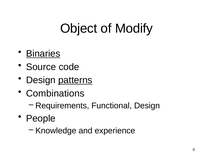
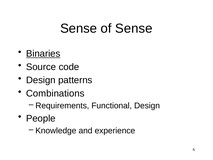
Object at (79, 28): Object -> Sense
of Modify: Modify -> Sense
patterns underline: present -> none
